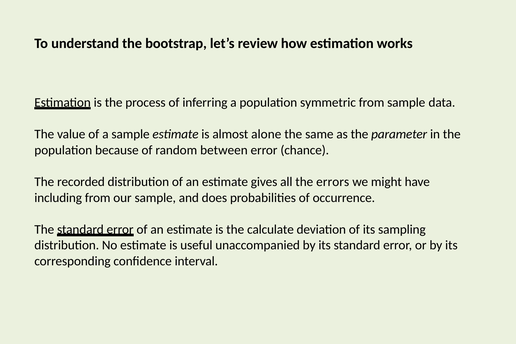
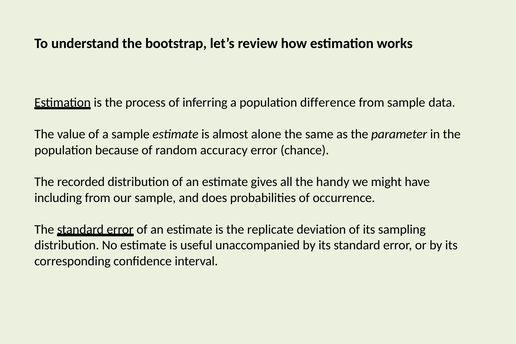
symmetric: symmetric -> difference
between: between -> accuracy
errors: errors -> handy
calculate: calculate -> replicate
